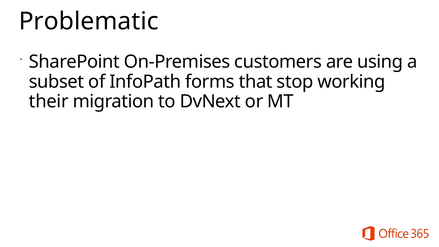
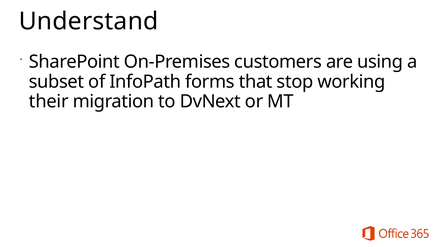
Problematic: Problematic -> Understand
